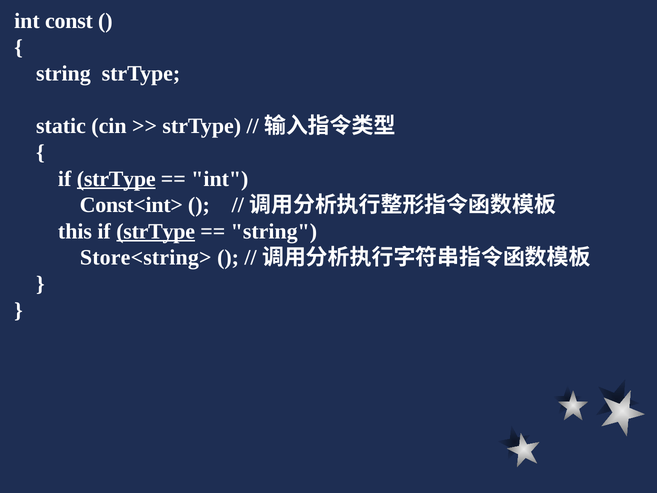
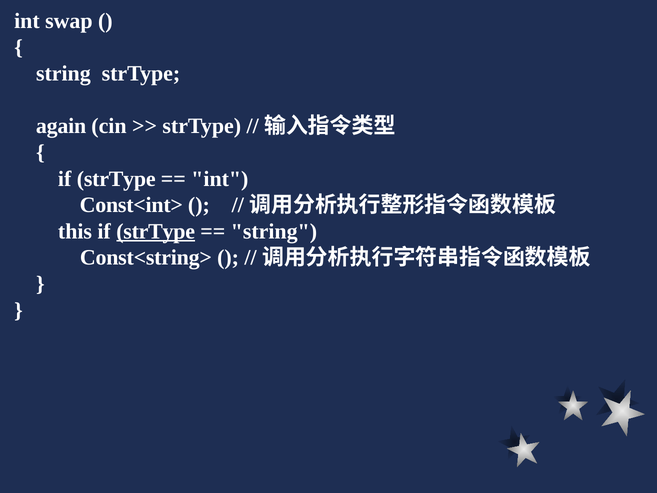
const: const -> swap
static: static -> again
strType at (116, 179) underline: present -> none
Store<string>: Store<string> -> Const<string>
